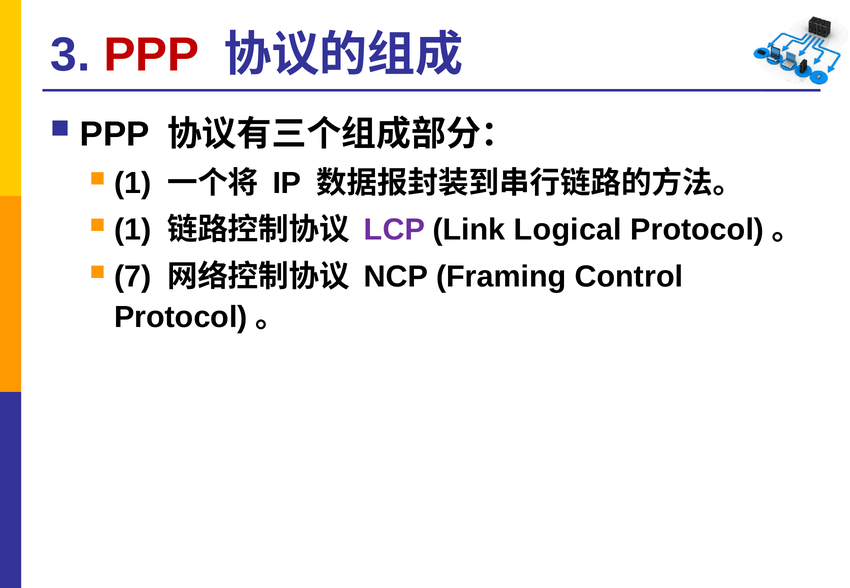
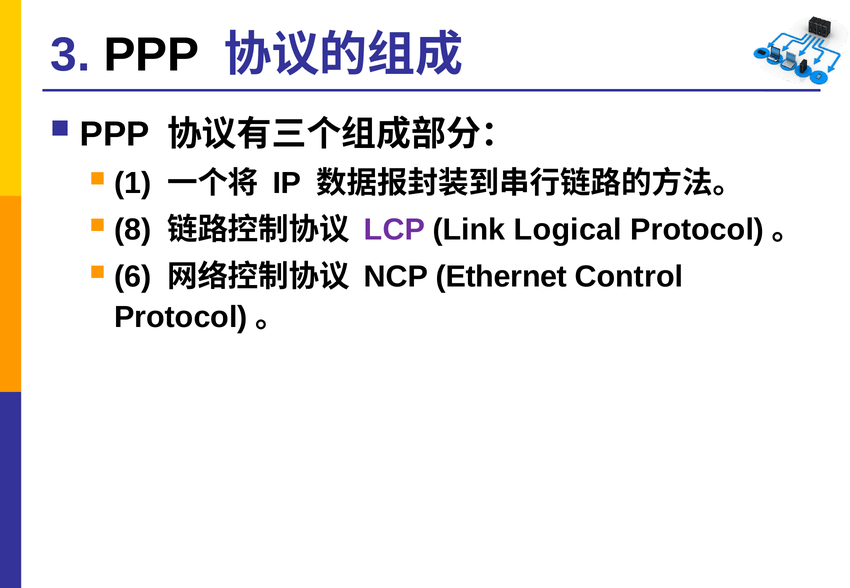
PPP at (151, 55) colour: red -> black
1 at (133, 230): 1 -> 8
7: 7 -> 6
Framing: Framing -> Ethernet
